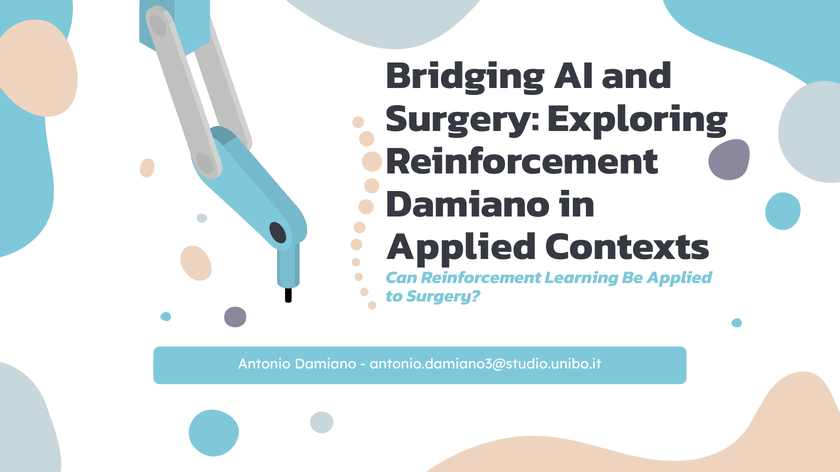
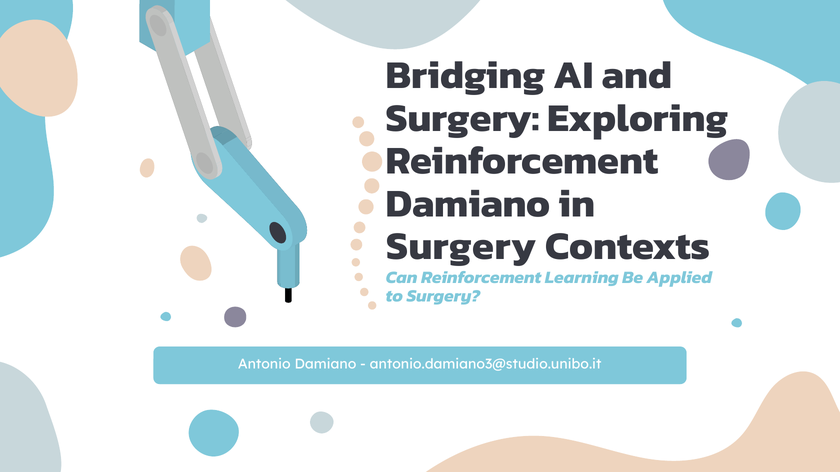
Applied at (461, 247): Applied -> Surgery
